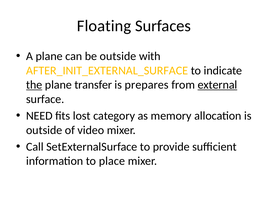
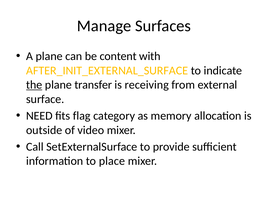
Floating: Floating -> Manage
be outside: outside -> content
prepares: prepares -> receiving
external underline: present -> none
lost: lost -> flag
